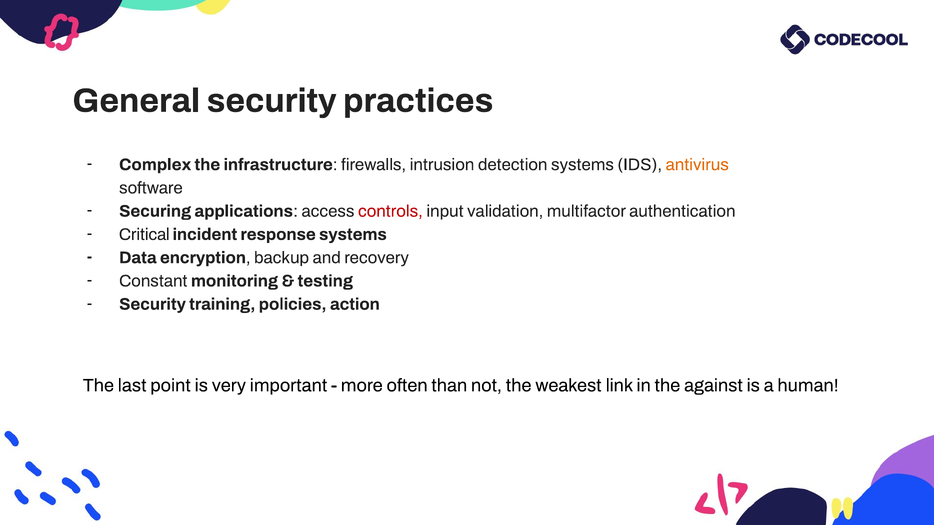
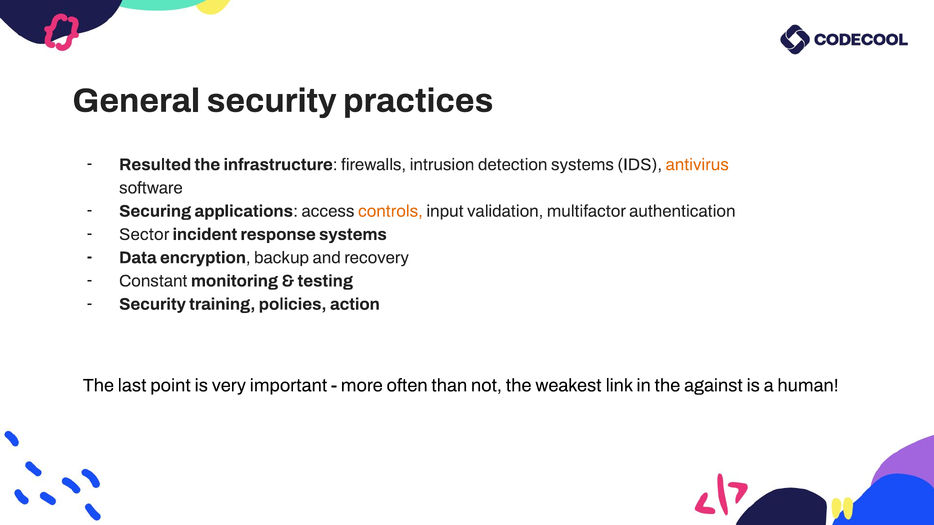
Complex: Complex -> Resulted
controls colour: red -> orange
Critical: Critical -> Sector
